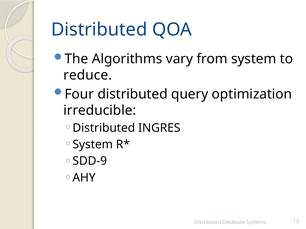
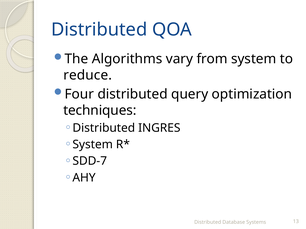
irreducible: irreducible -> techniques
SDD-9: SDD-9 -> SDD-7
